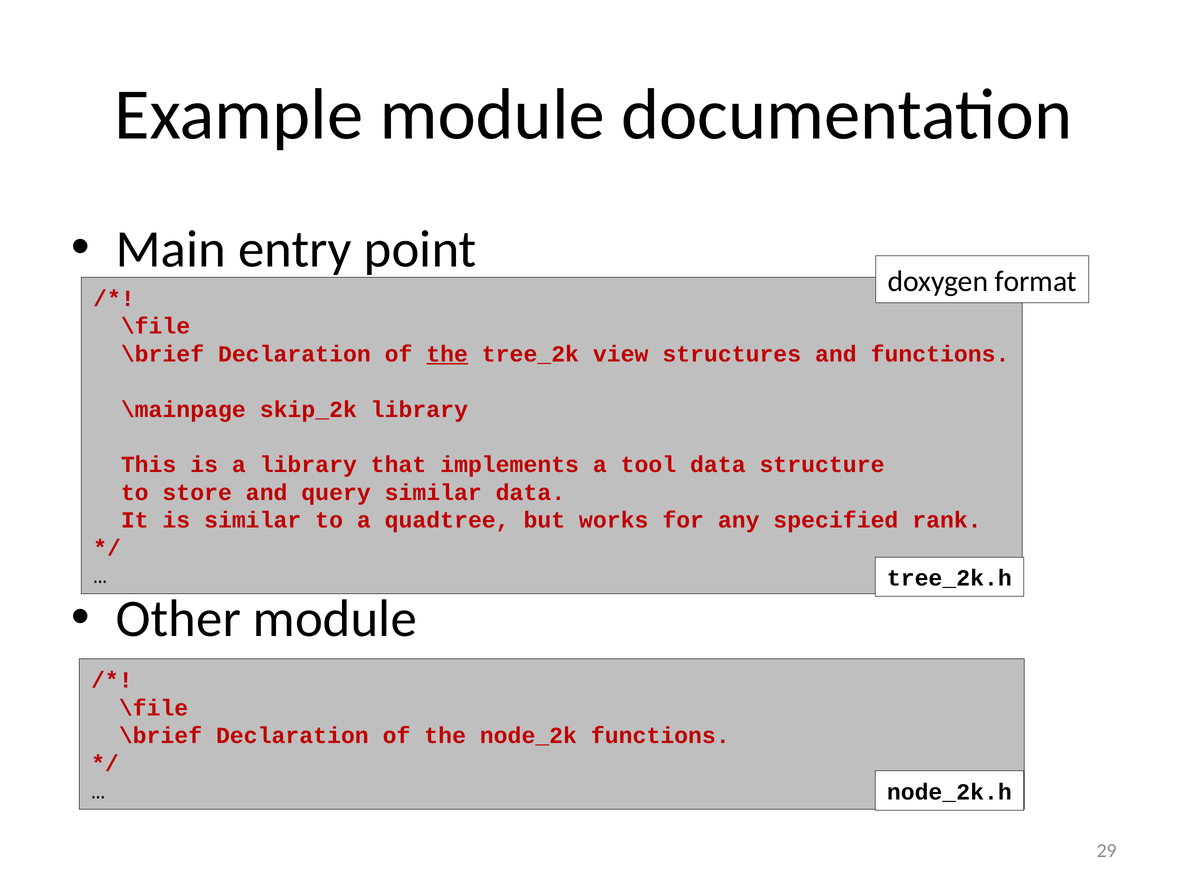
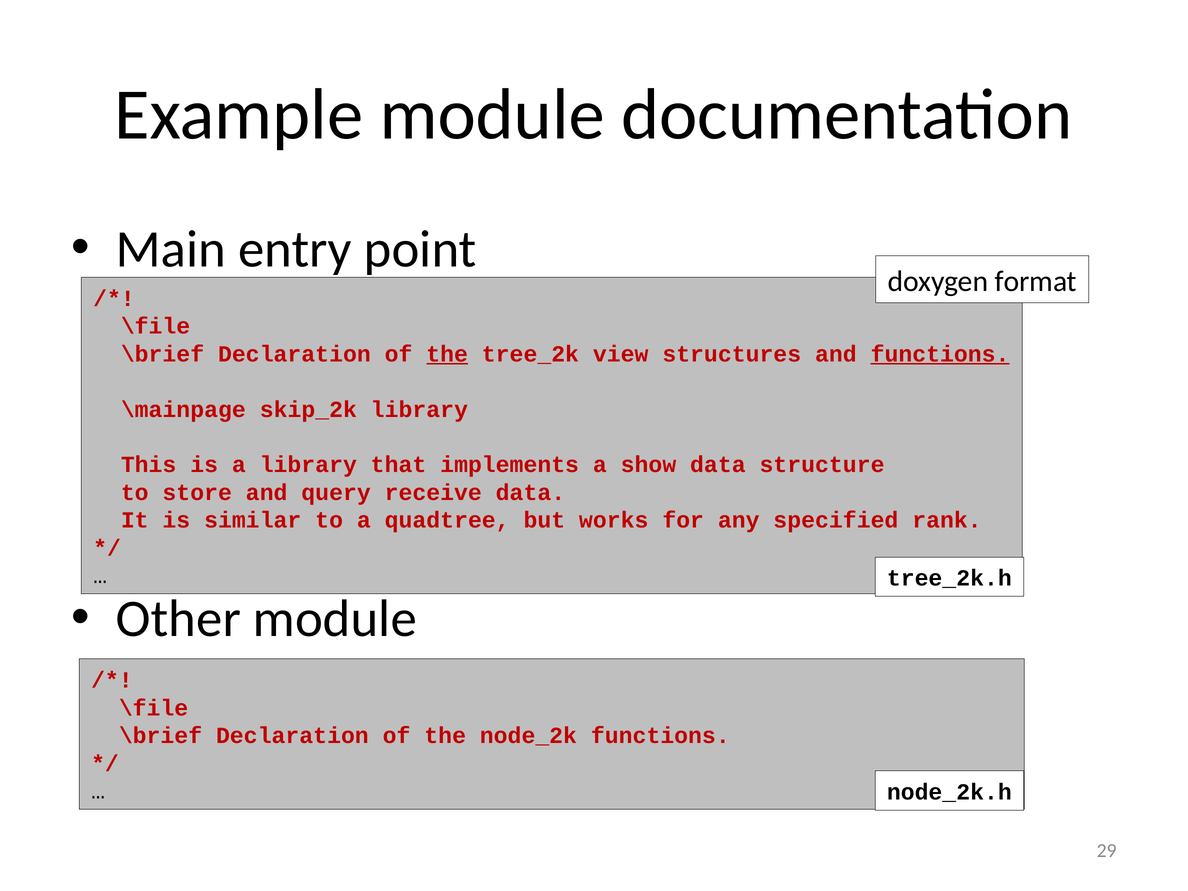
functions at (940, 354) underline: none -> present
tool: tool -> show
query similar: similar -> receive
